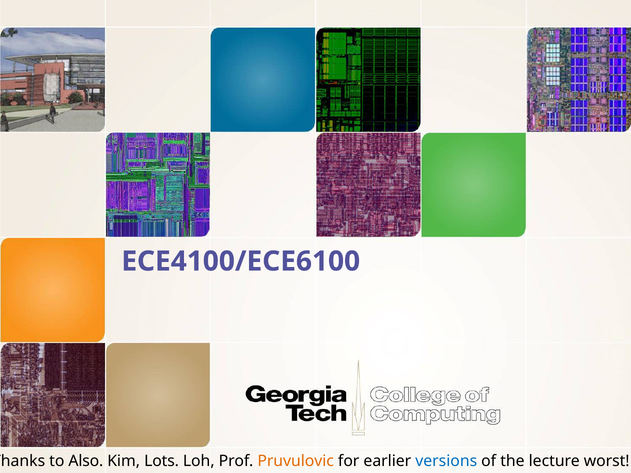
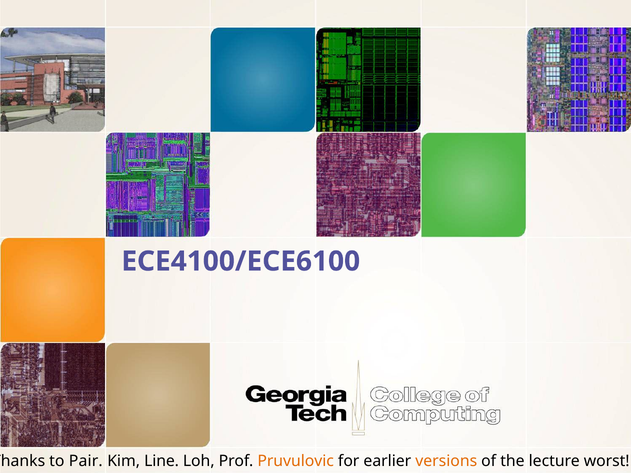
Also: Also -> Pair
Lots: Lots -> Line
versions colour: blue -> orange
